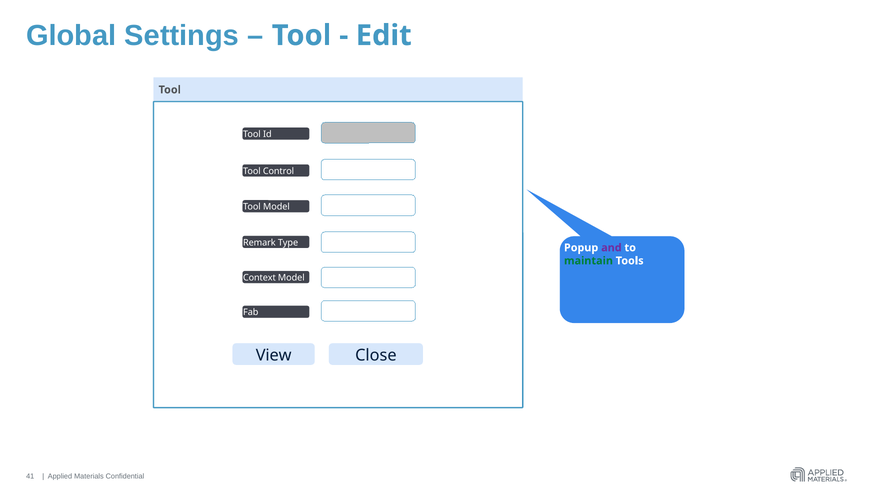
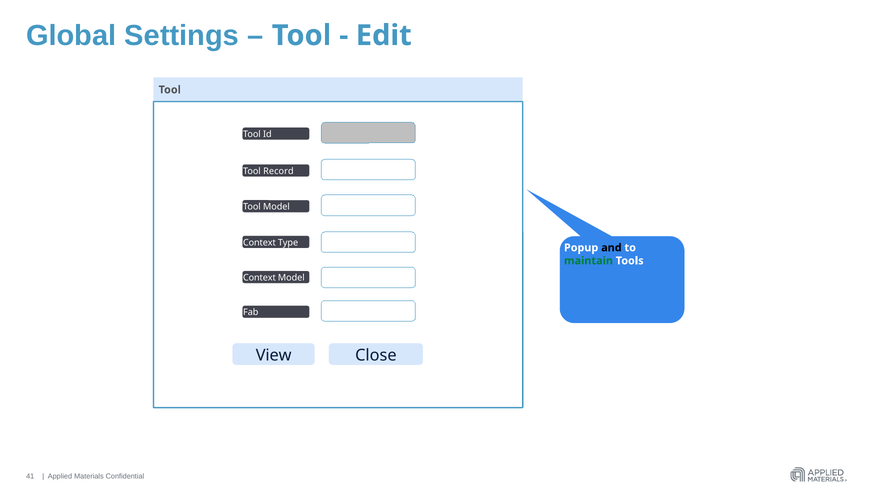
Control: Control -> Record
Remark at (259, 243): Remark -> Context
and colour: purple -> black
